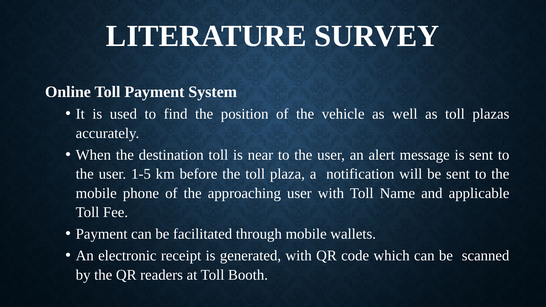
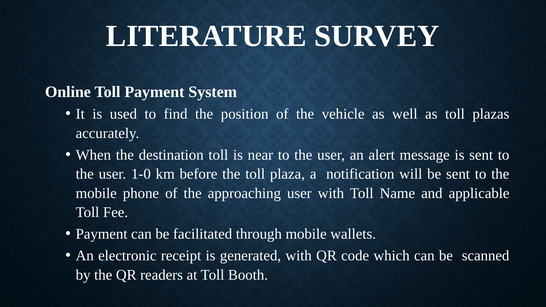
1-5: 1-5 -> 1-0
